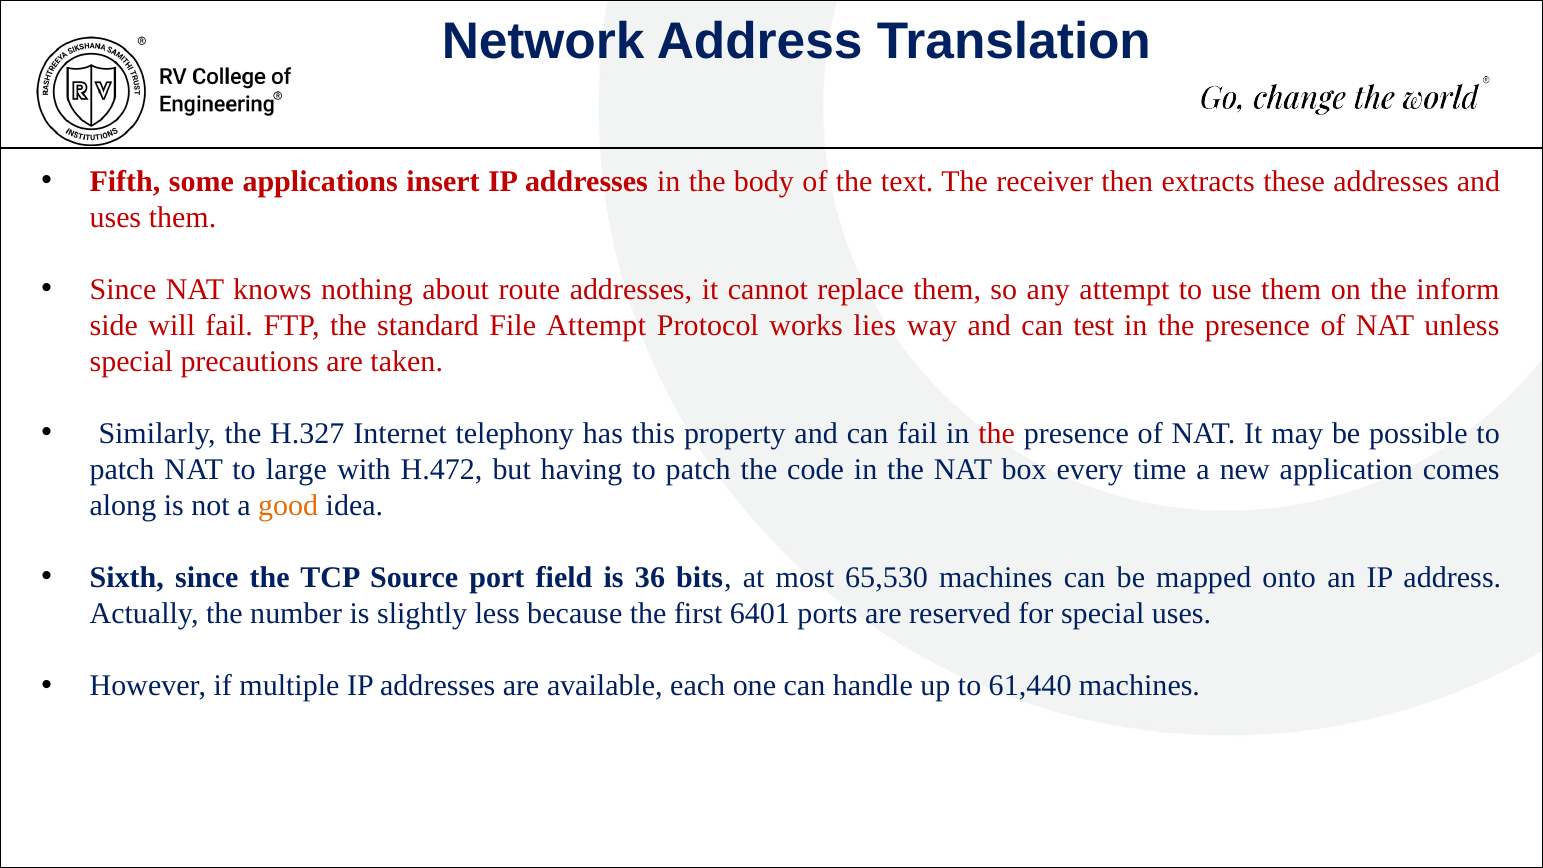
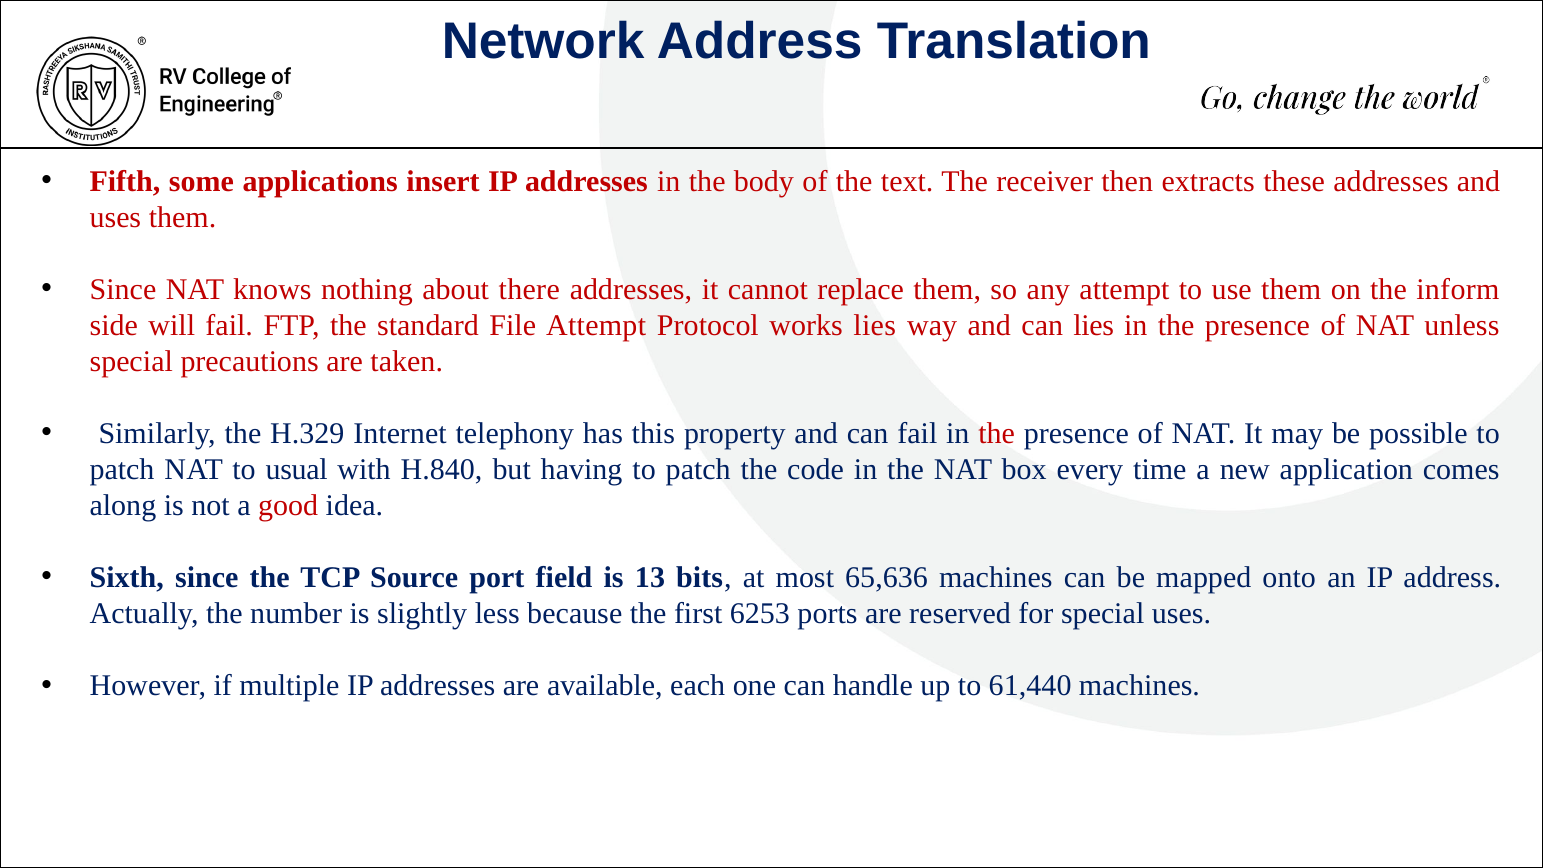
route: route -> there
can test: test -> lies
H.327: H.327 -> H.329
large: large -> usual
H.472: H.472 -> H.840
good colour: orange -> red
36: 36 -> 13
65,530: 65,530 -> 65,636
6401: 6401 -> 6253
